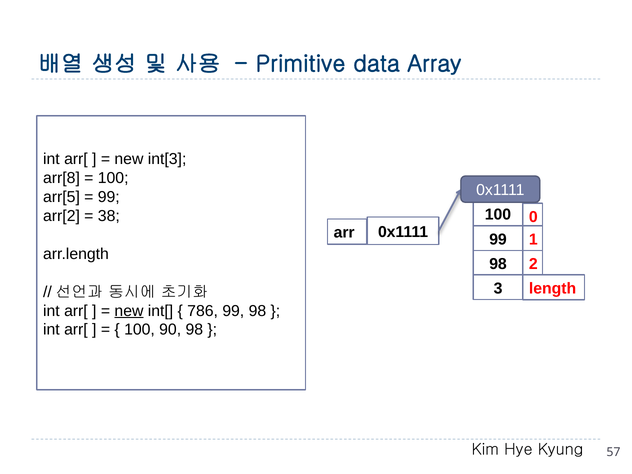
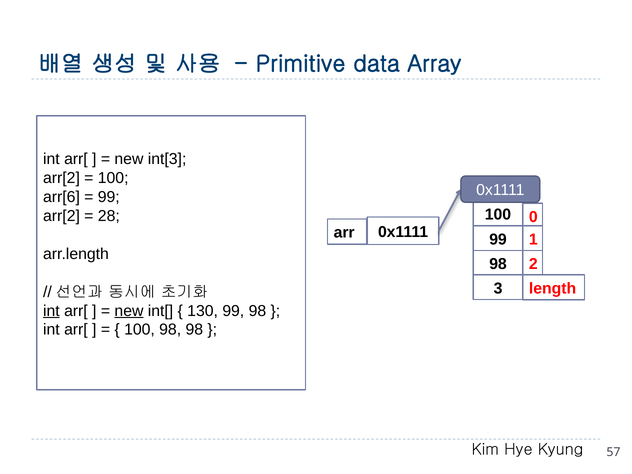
arr[8 at (61, 178): arr[8 -> arr[2
arr[5: arr[5 -> arr[6
38: 38 -> 28
int at (51, 311) underline: none -> present
786: 786 -> 130
100 90: 90 -> 98
